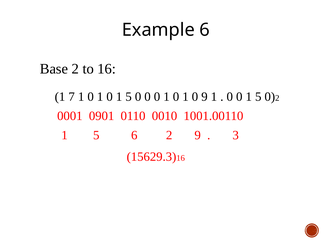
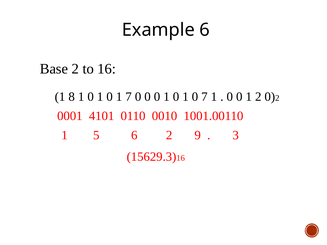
7: 7 -> 8
1 0 1 5: 5 -> 7
0 9: 9 -> 7
0 0 1 5: 5 -> 2
0901: 0901 -> 4101
